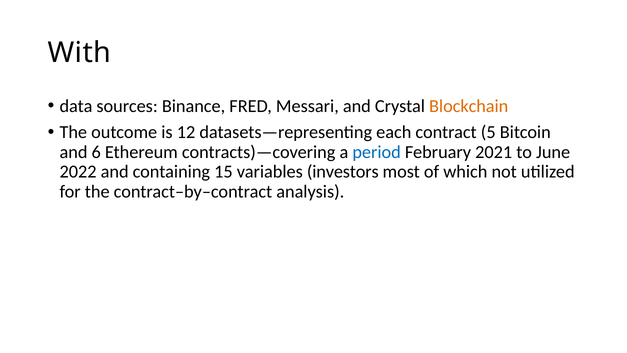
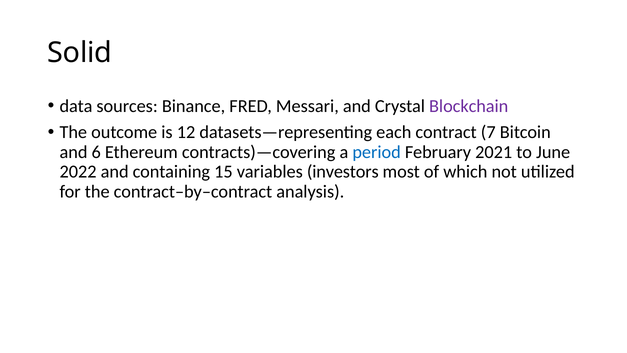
With: With -> Solid
Blockchain colour: orange -> purple
5: 5 -> 7
